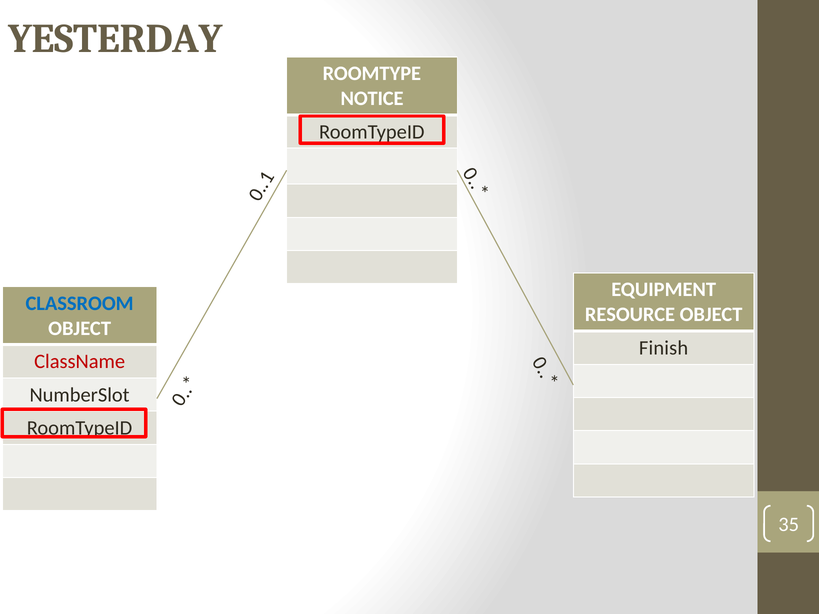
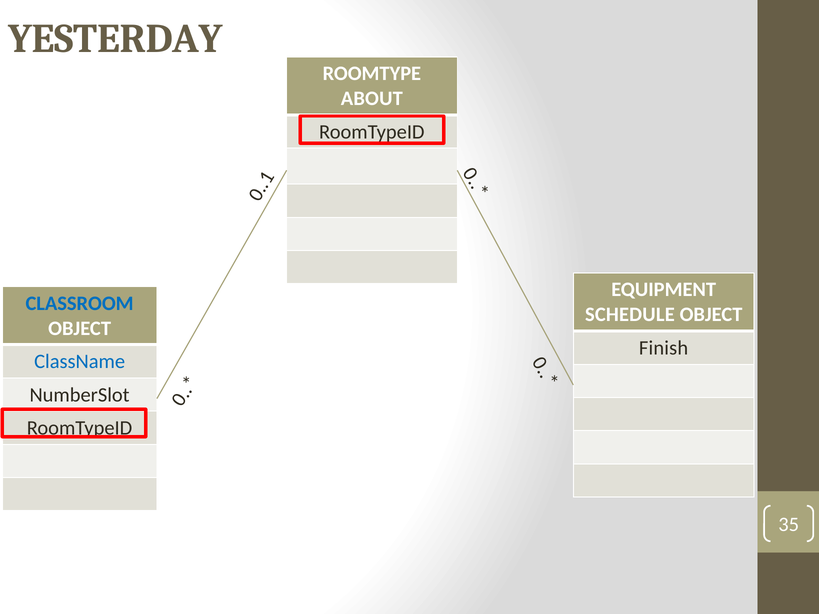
NOTICE: NOTICE -> ABOUT
RESOURCE: RESOURCE -> SCHEDULE
ClassName colour: red -> blue
